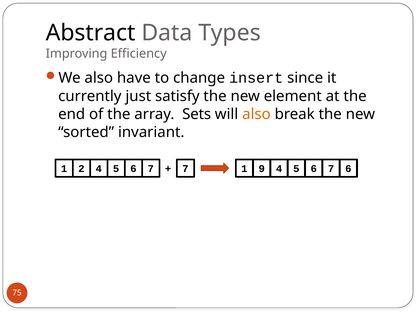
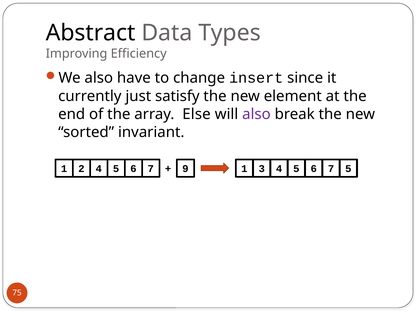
Sets: Sets -> Else
also at (256, 114) colour: orange -> purple
2 7: 7 -> 9
9: 9 -> 3
7 6: 6 -> 5
